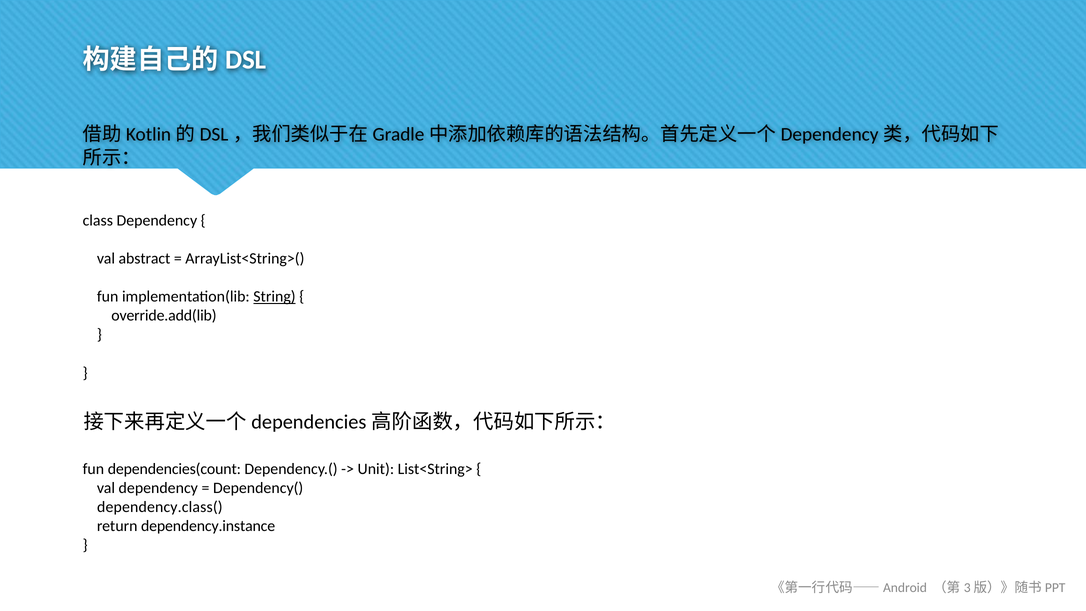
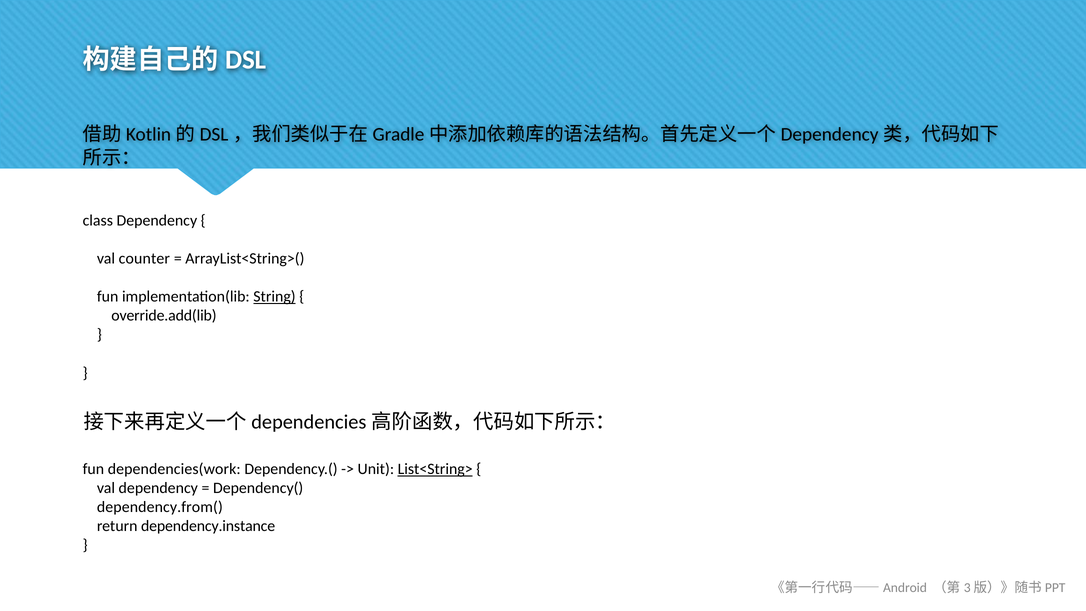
abstract: abstract -> counter
dependencies(count: dependencies(count -> dependencies(work
List<String> underline: none -> present
dependency.class(: dependency.class( -> dependency.from(
